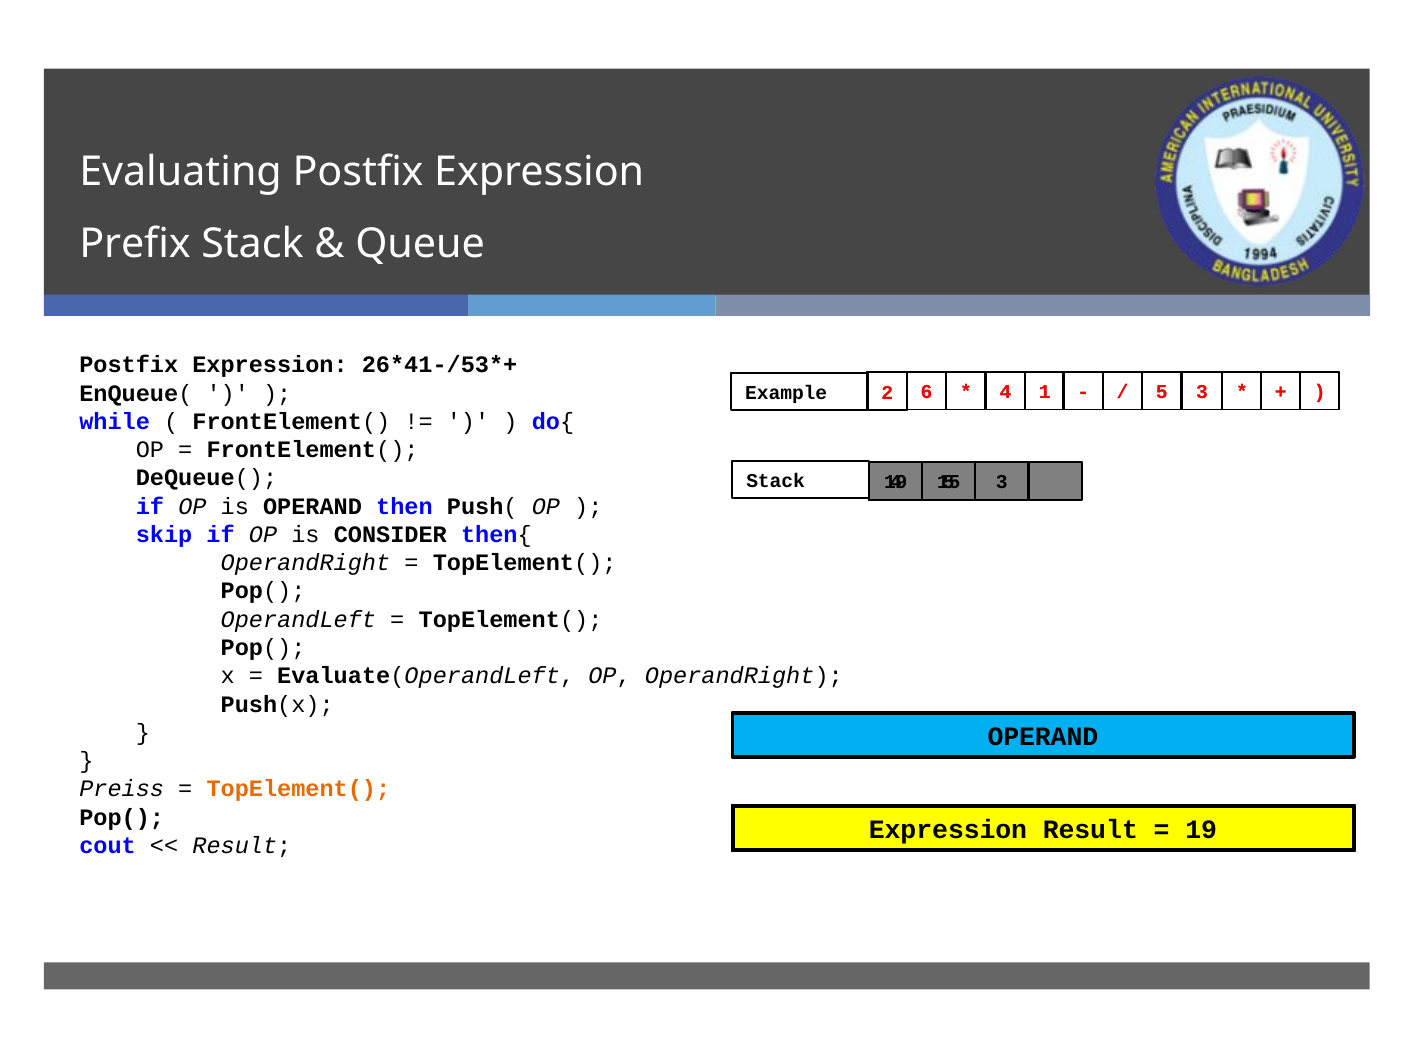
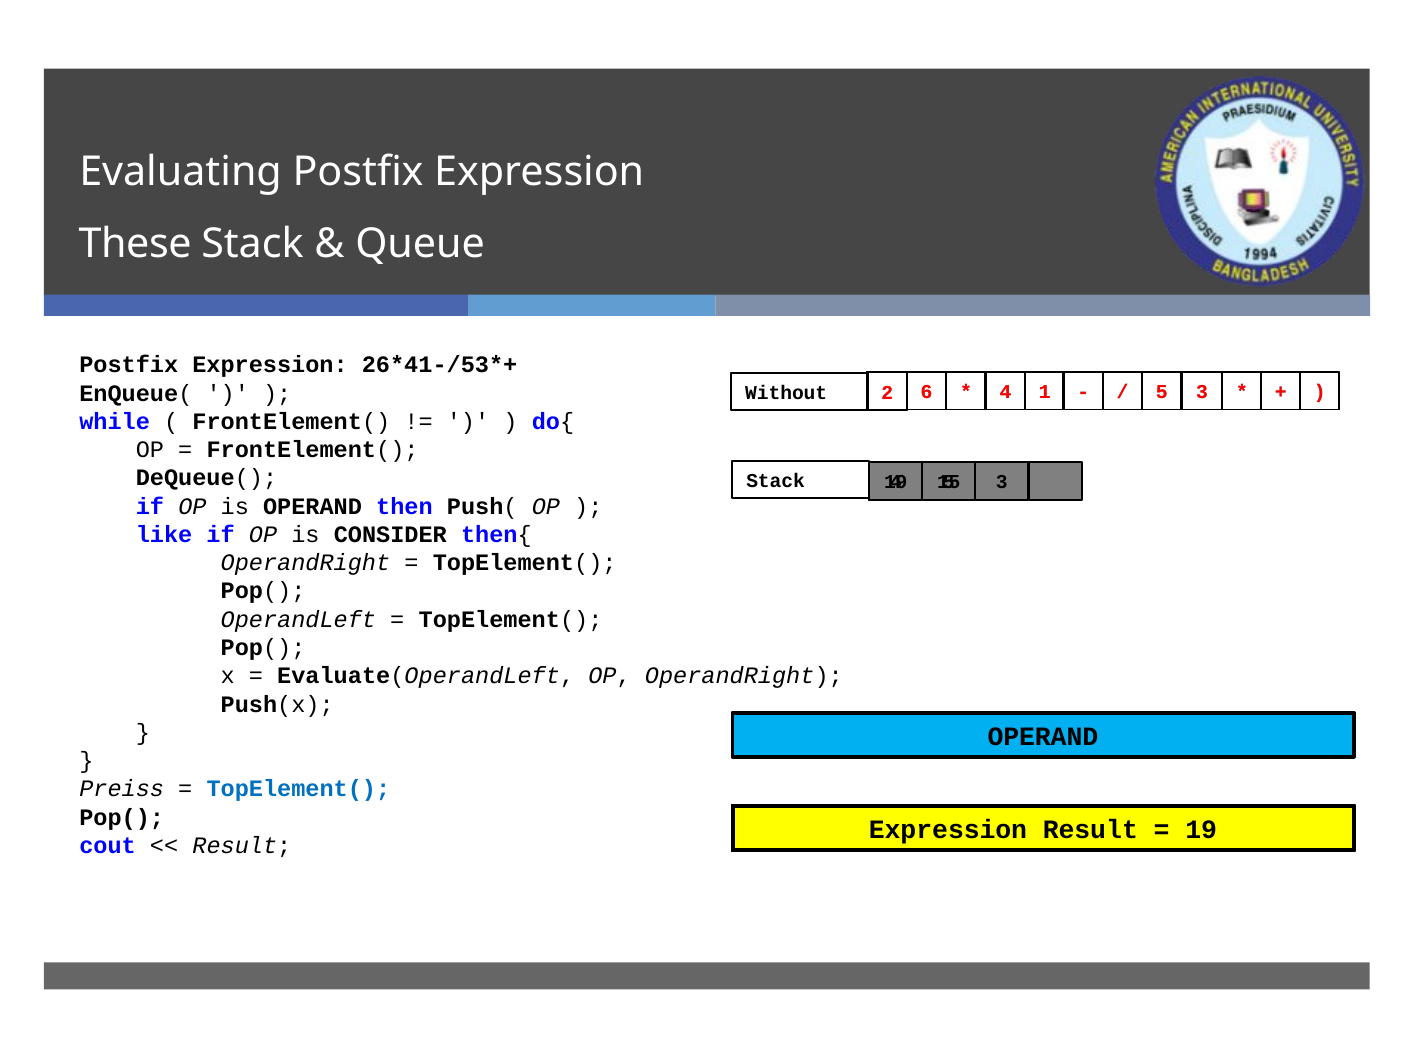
Prefix: Prefix -> These
Example: Example -> Without
skip: skip -> like
TopElement( at (298, 789) colour: orange -> blue
